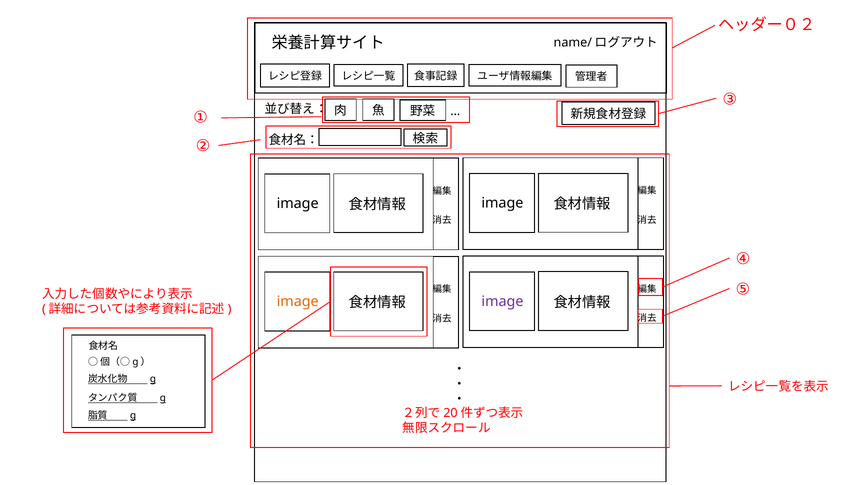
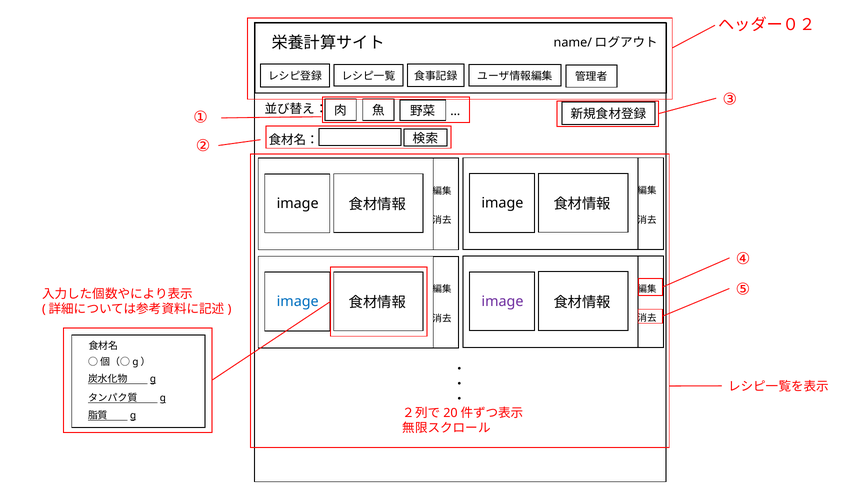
image at (298, 302) colour: orange -> blue
